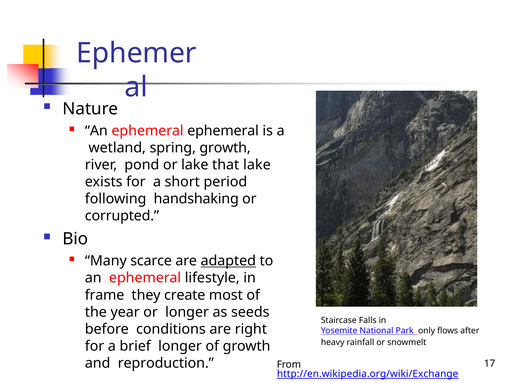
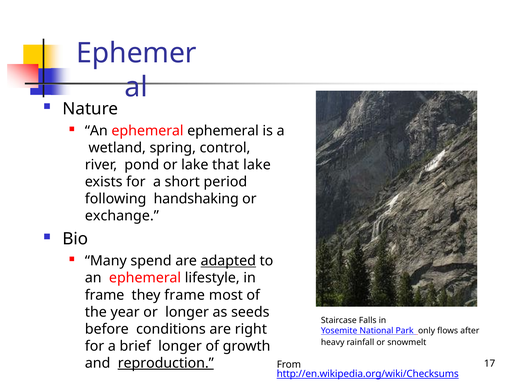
spring growth: growth -> control
corrupted: corrupted -> exchange
scarce: scarce -> spend
they create: create -> frame
reproduction underline: none -> present
http://en.wikipedia.org/wiki/Exchange: http://en.wikipedia.org/wiki/Exchange -> http://en.wikipedia.org/wiki/Checksums
